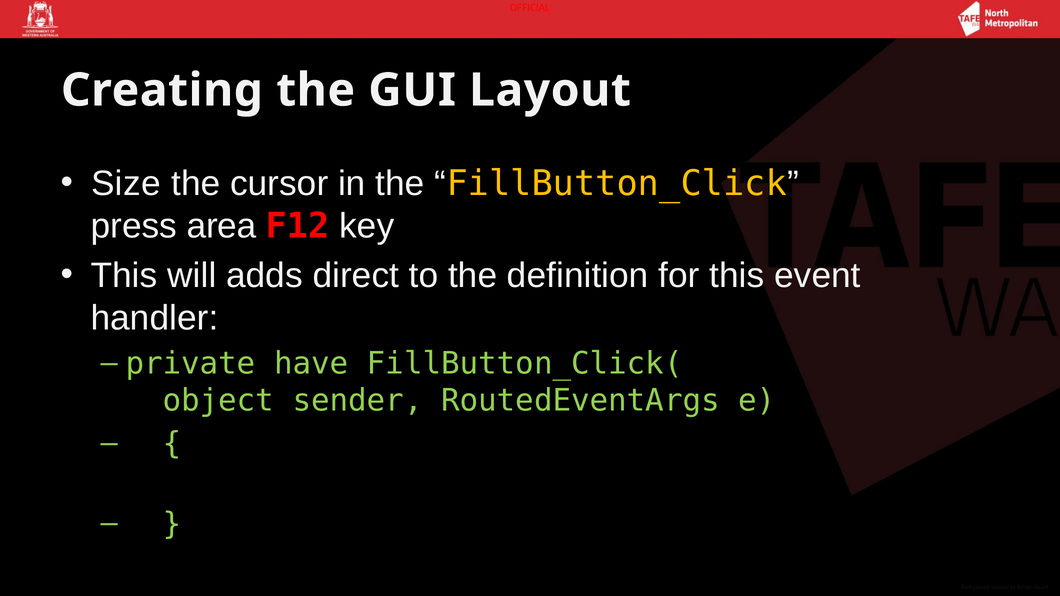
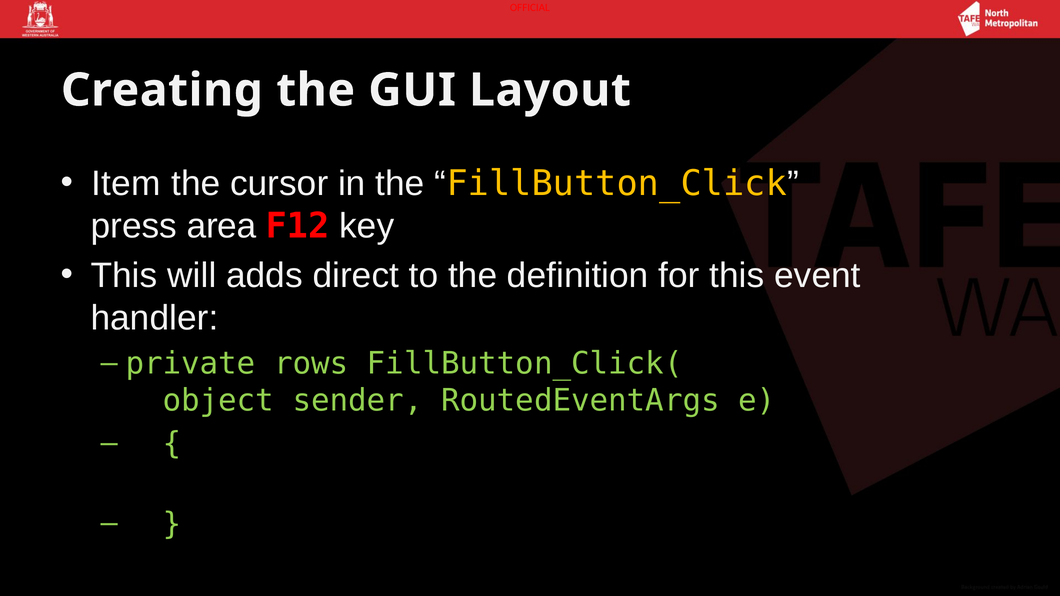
Size: Size -> Item
have: have -> rows
